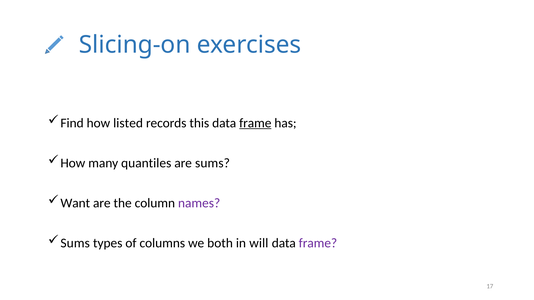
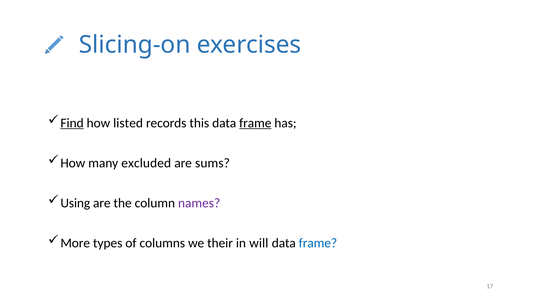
Find underline: none -> present
quantiles: quantiles -> excluded
Want: Want -> Using
Sums at (75, 243): Sums -> More
both: both -> their
frame at (318, 243) colour: purple -> blue
